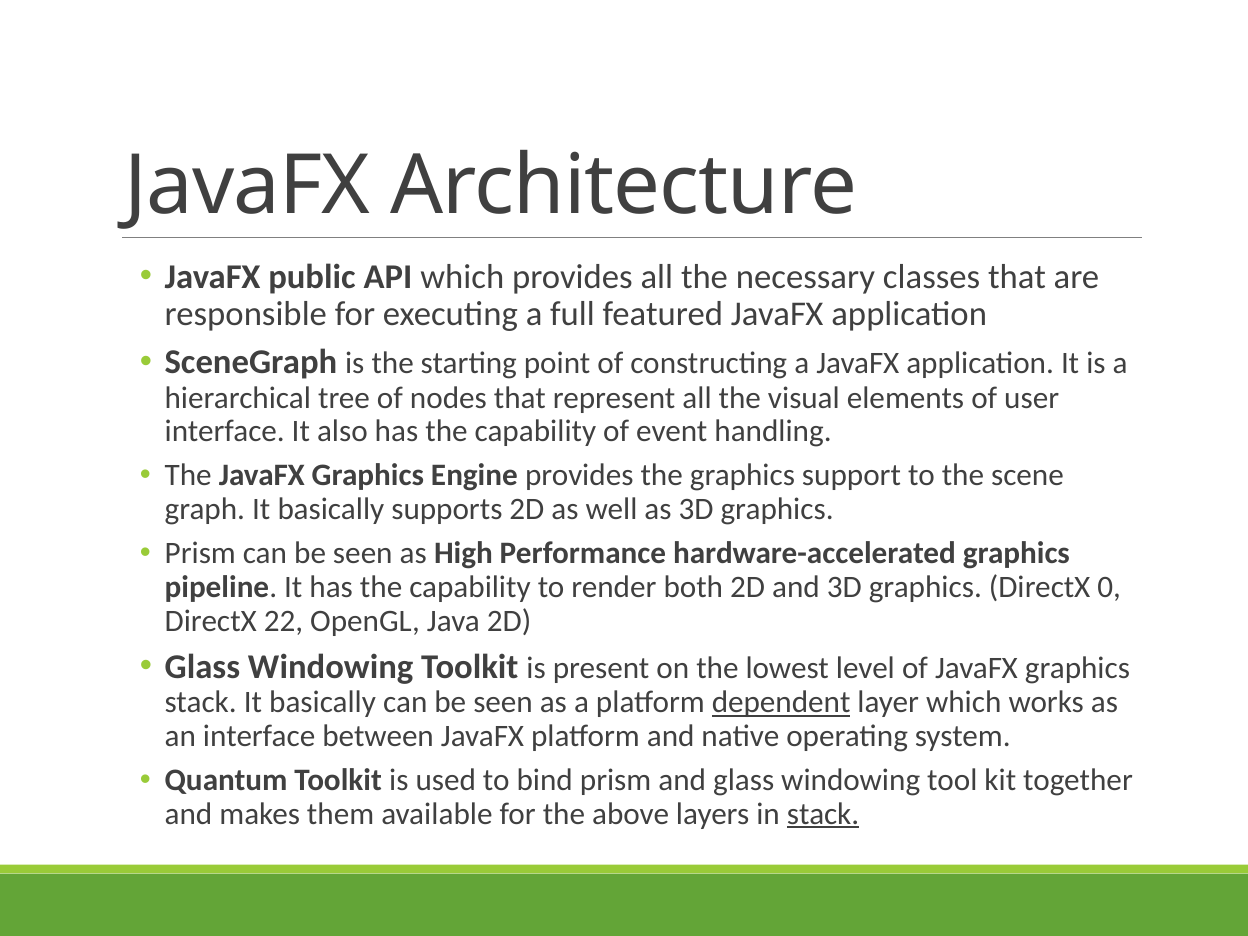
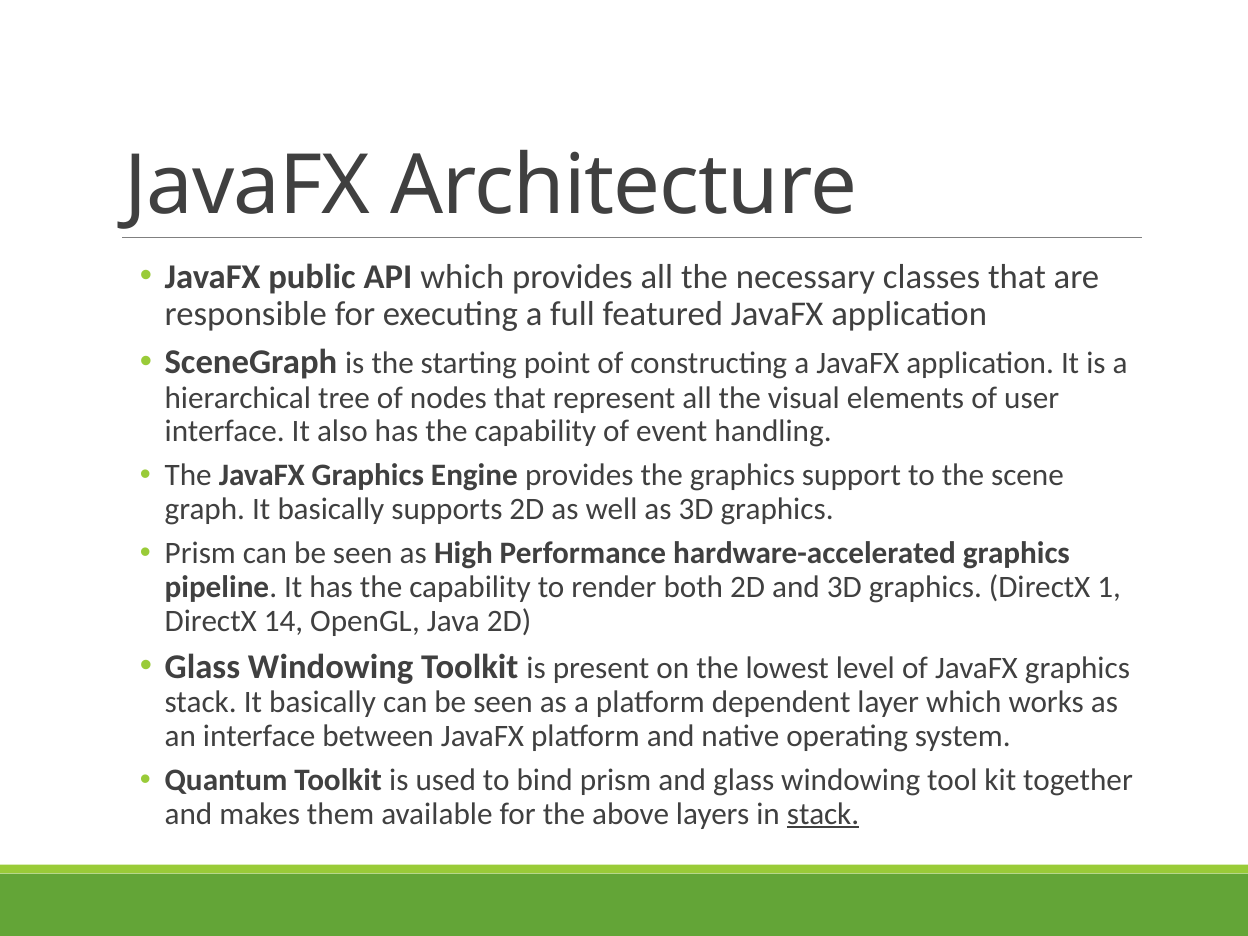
0: 0 -> 1
22: 22 -> 14
dependent underline: present -> none
